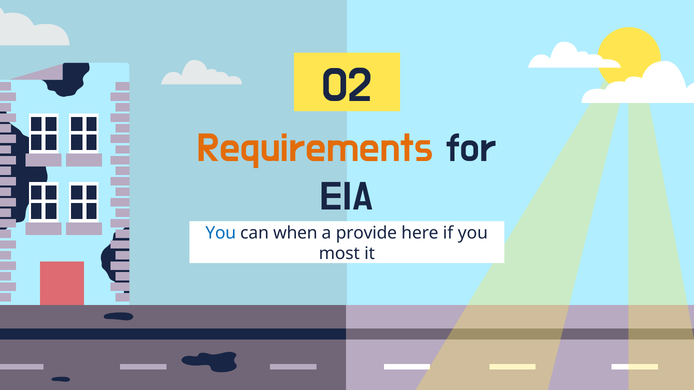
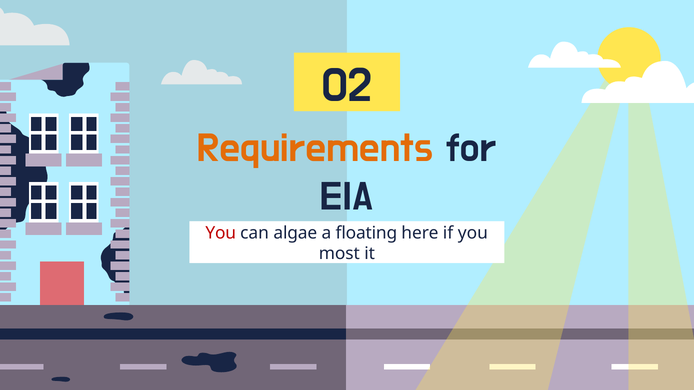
You at (221, 233) colour: blue -> red
when: when -> algae
provide: provide -> floating
